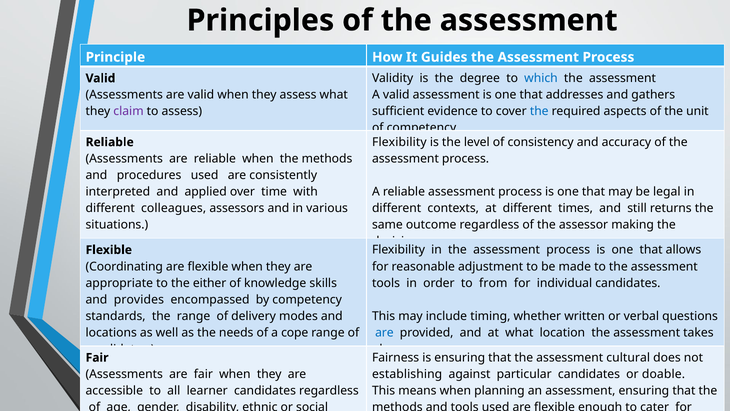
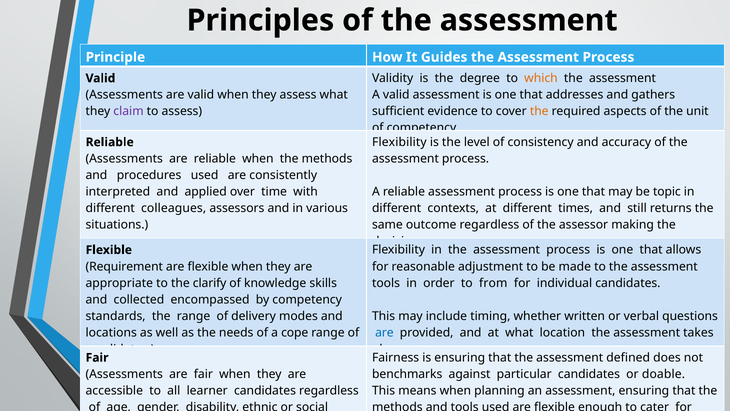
which colour: blue -> orange
the at (539, 111) colour: blue -> orange
legal: legal -> topic
Coordinating: Coordinating -> Requirement
either: either -> clarify
provides: provides -> collected
cultural: cultural -> defined
establishing: establishing -> benchmarks
